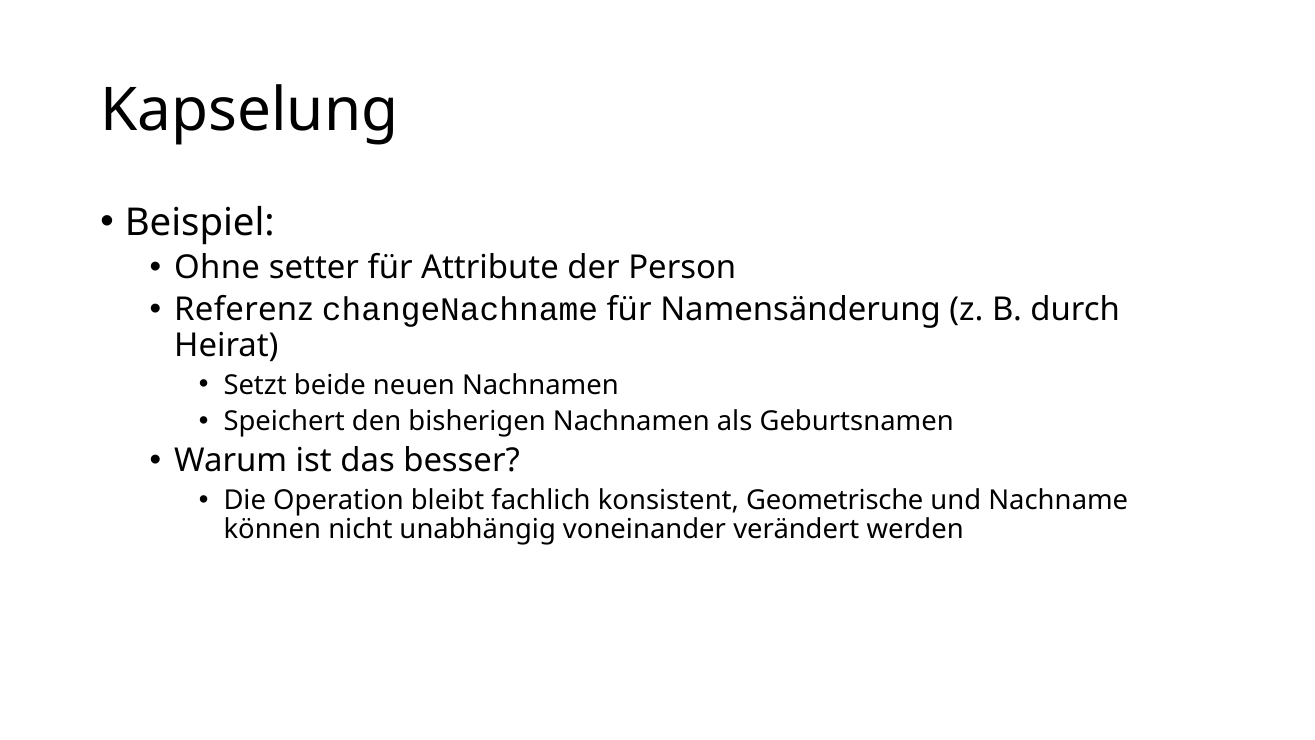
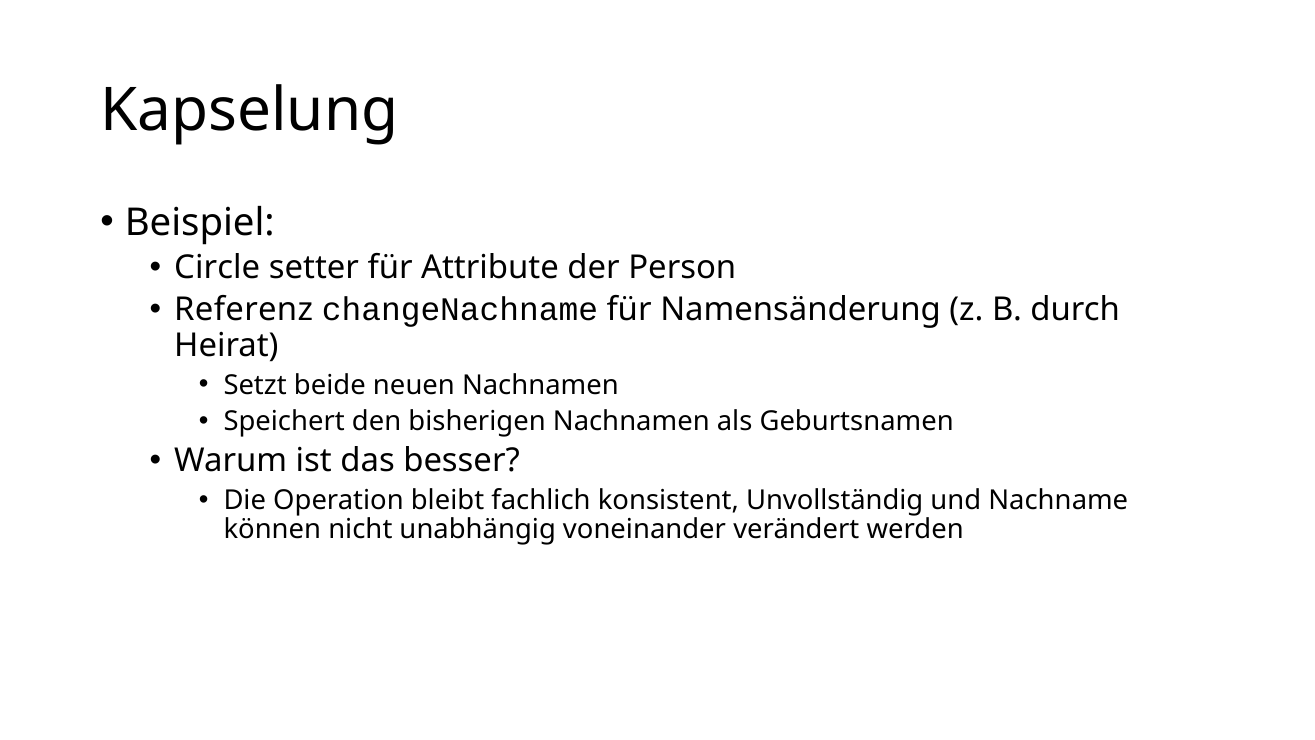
Ohne: Ohne -> Circle
Geometrische: Geometrische -> Unvollständig
